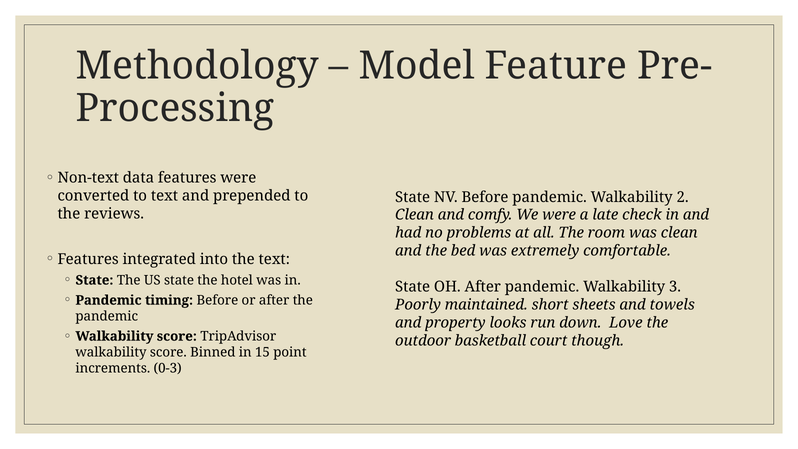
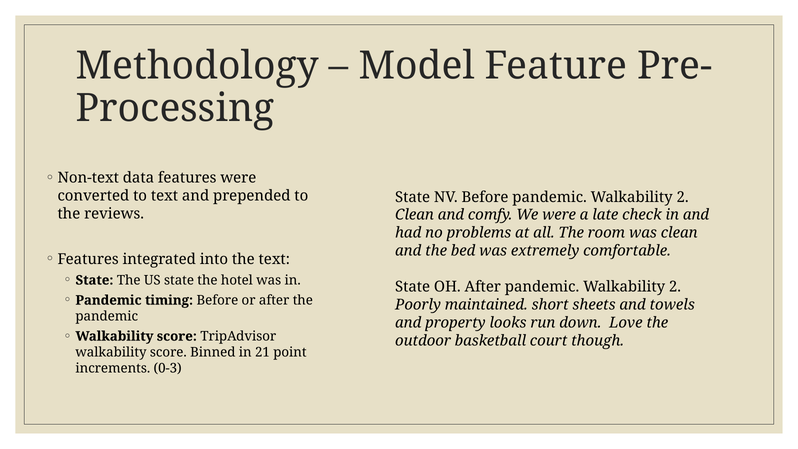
After pandemic Walkability 3: 3 -> 2
15: 15 -> 21
